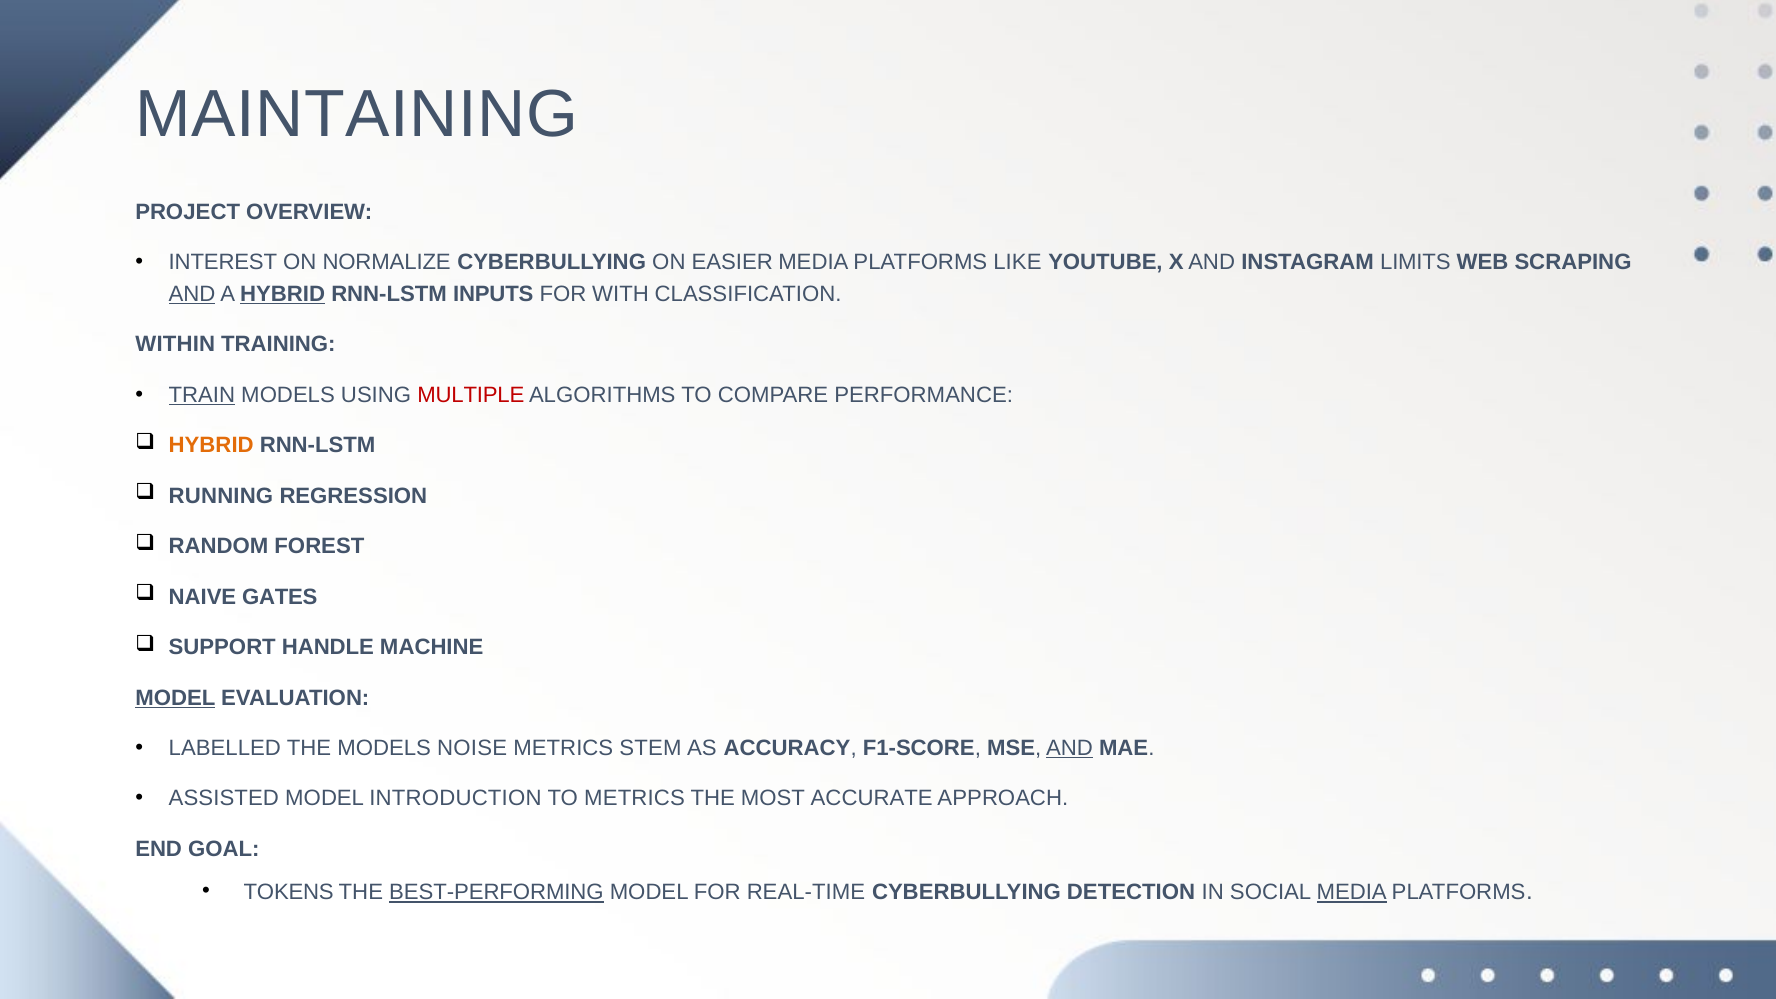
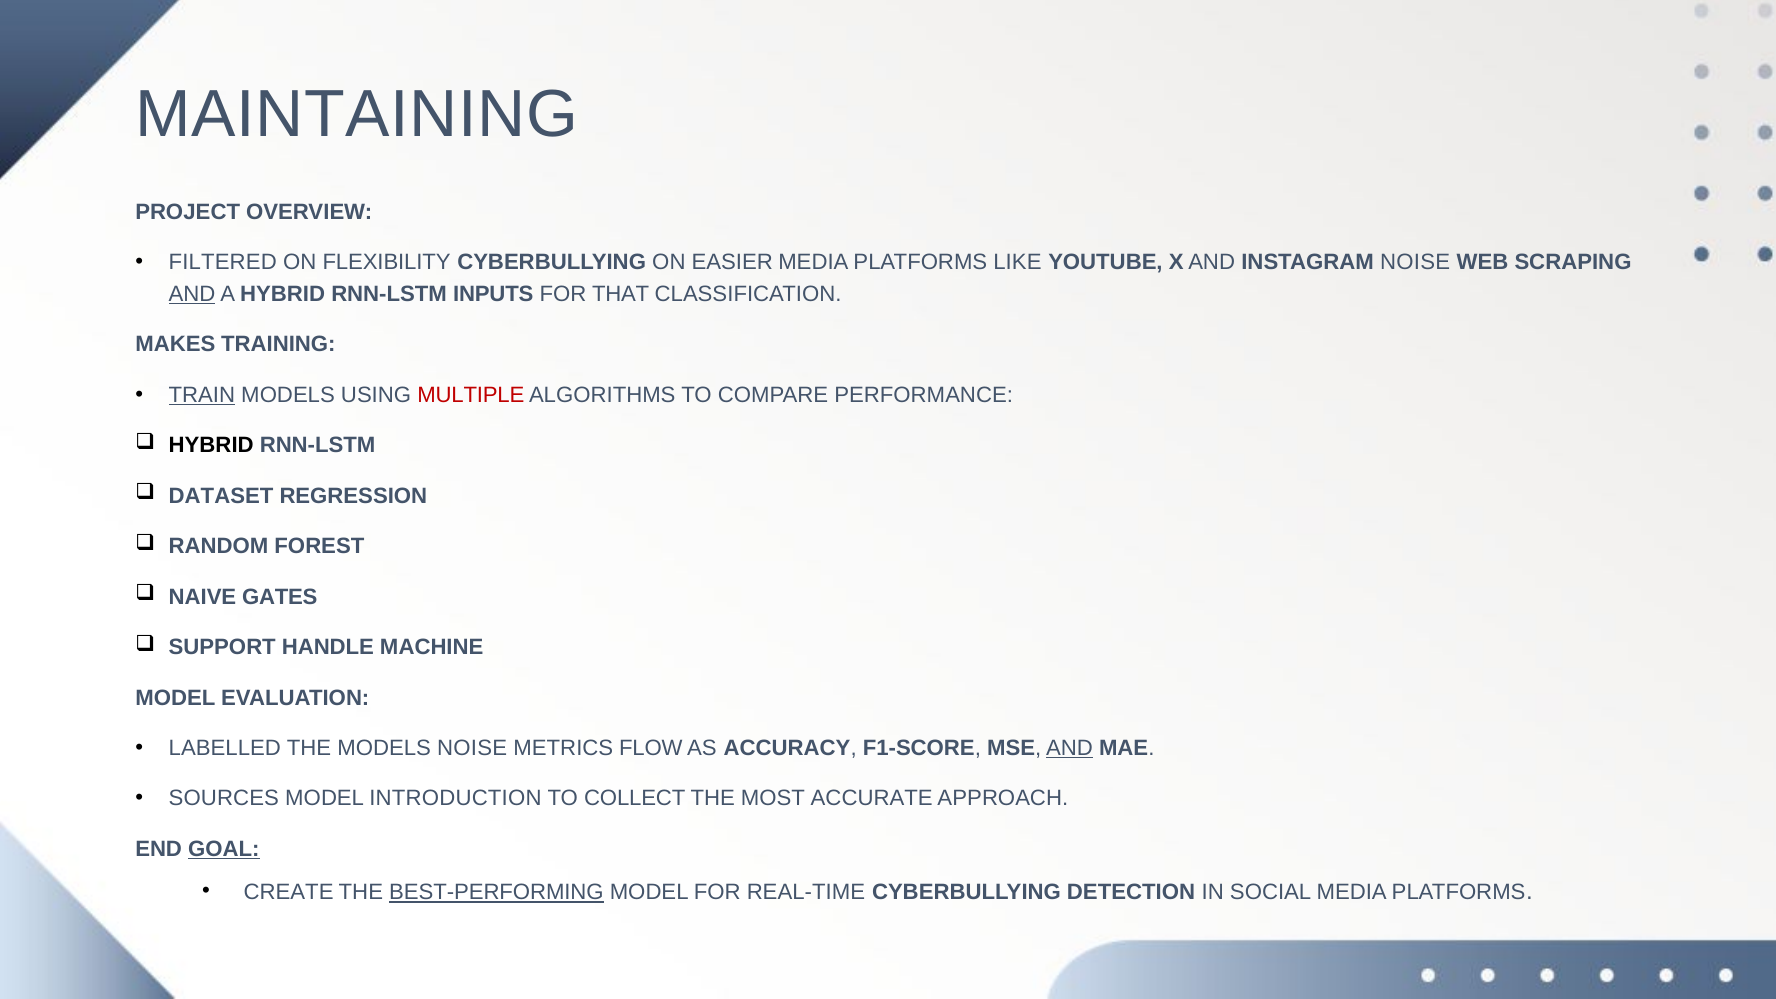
INTEREST: INTEREST -> FILTERED
NORMALIZE: NORMALIZE -> FLEXIBILITY
INSTAGRAM LIMITS: LIMITS -> NOISE
HYBRID at (283, 294) underline: present -> none
WITH: WITH -> THAT
WITHIN: WITHIN -> MAKES
HYBRID at (211, 445) colour: orange -> black
RUNNING: RUNNING -> DATASET
MODEL at (175, 698) underline: present -> none
STEM: STEM -> FLOW
ASSISTED: ASSISTED -> SOURCES
TO METRICS: METRICS -> COLLECT
GOAL underline: none -> present
TOKENS: TOKENS -> CREATE
MEDIA at (1352, 893) underline: present -> none
